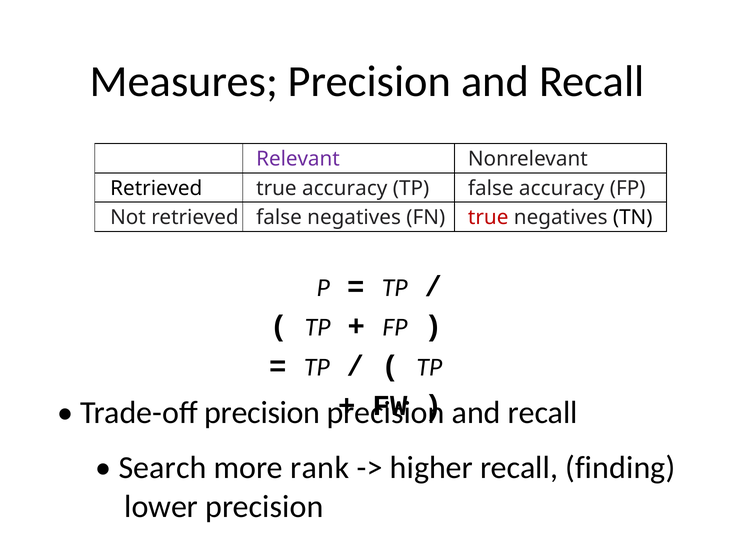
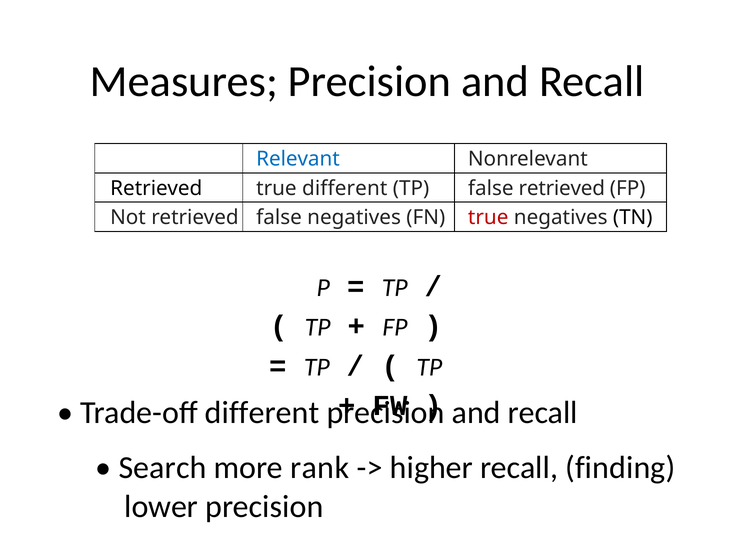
Relevant colour: purple -> blue
true accuracy: accuracy -> different
false accuracy: accuracy -> retrieved
Trade-off precision: precision -> different
